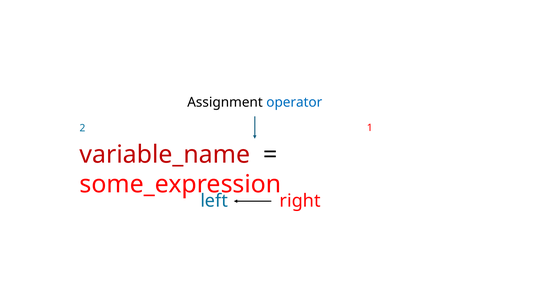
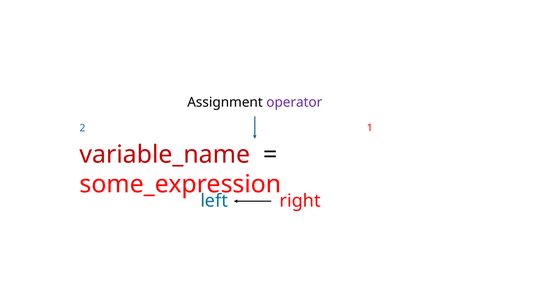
operator colour: blue -> purple
